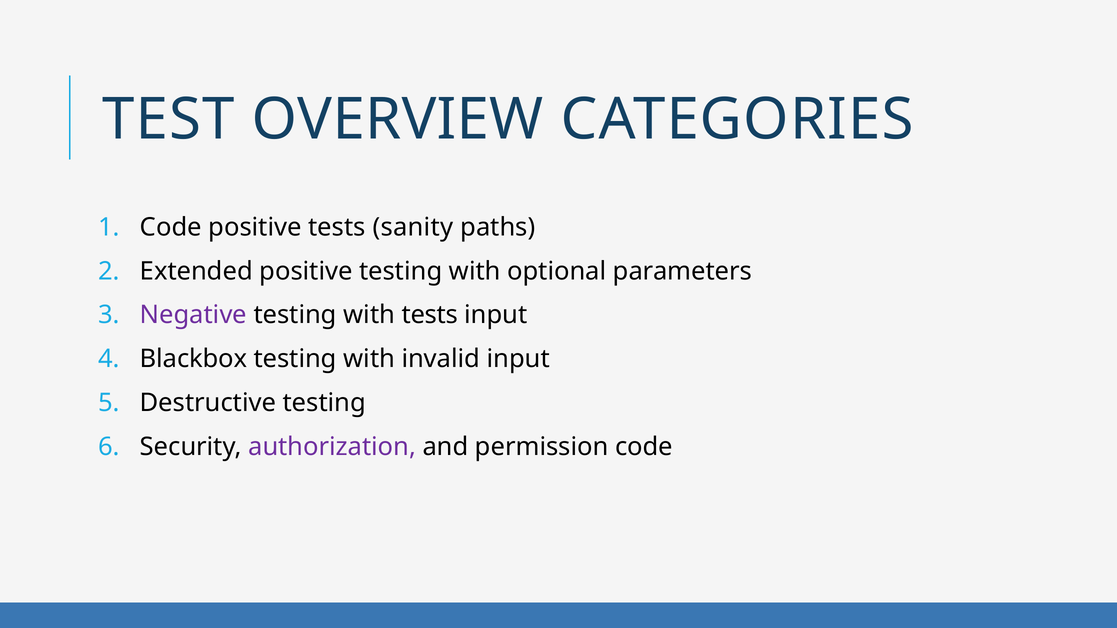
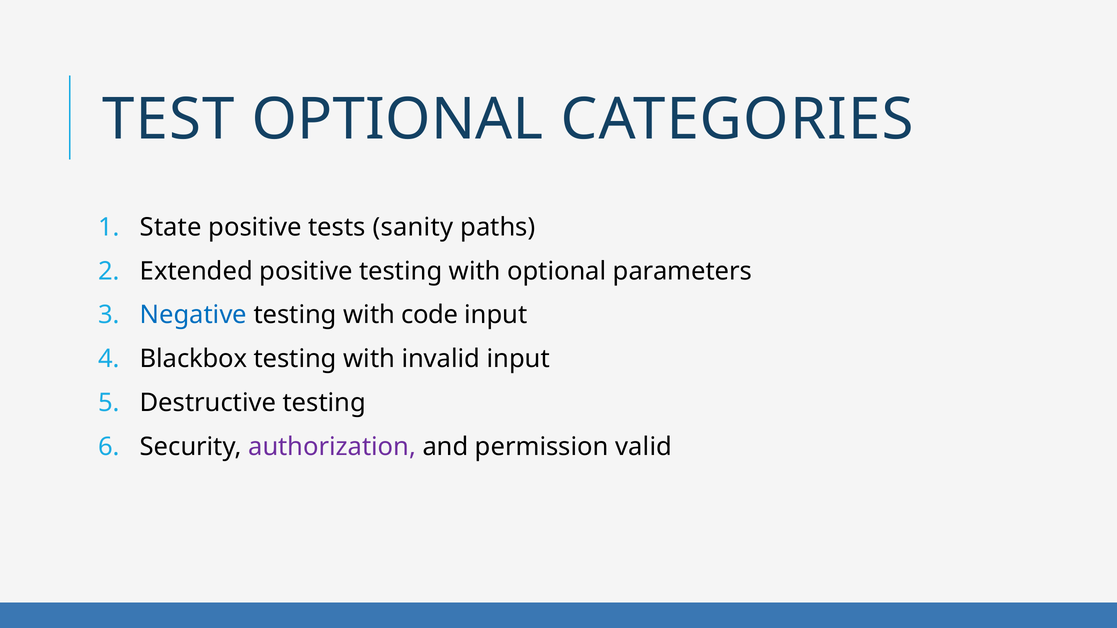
TEST OVERVIEW: OVERVIEW -> OPTIONAL
Code at (171, 227): Code -> State
Negative colour: purple -> blue
with tests: tests -> code
permission code: code -> valid
